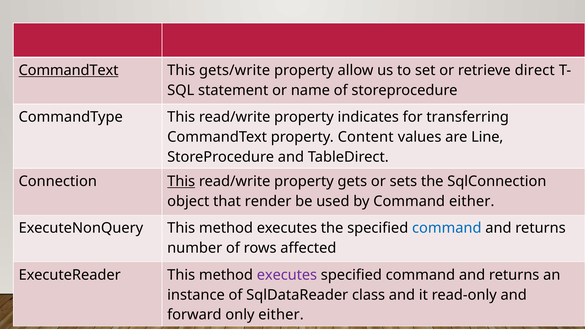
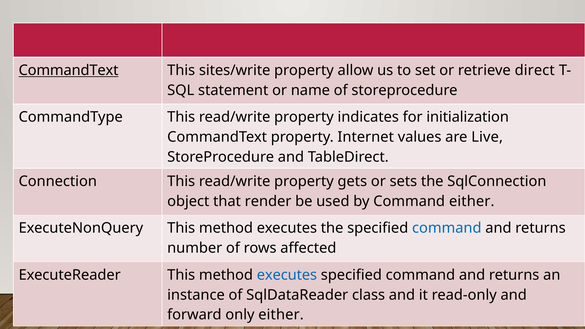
gets/write: gets/write -> sites/write
transferring: transferring -> initialization
Content: Content -> Internet
Line: Line -> Live
This at (181, 181) underline: present -> none
executes at (287, 275) colour: purple -> blue
